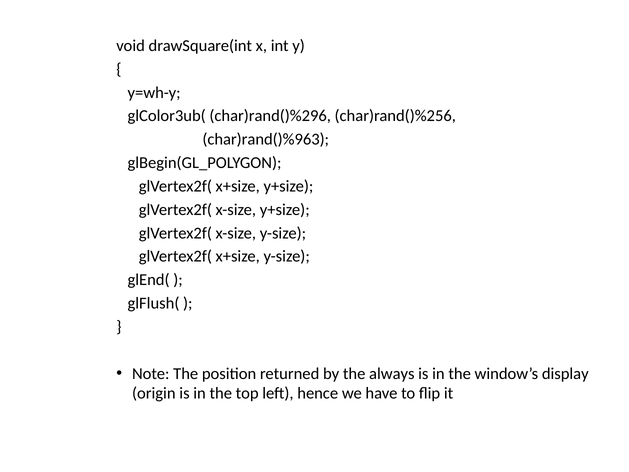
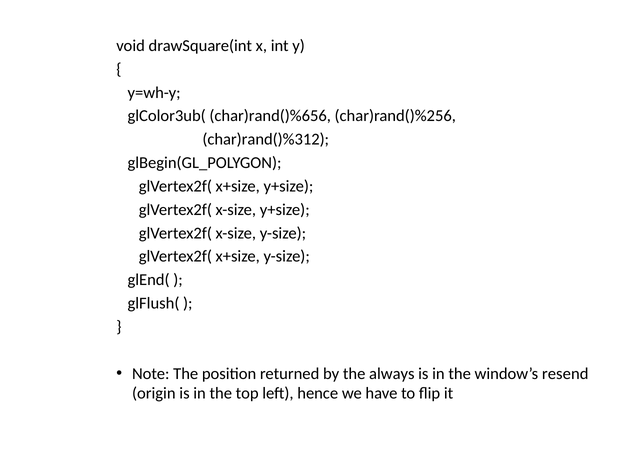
char)rand()%296: char)rand()%296 -> char)rand()%656
char)rand()%963: char)rand()%963 -> char)rand()%312
display: display -> resend
